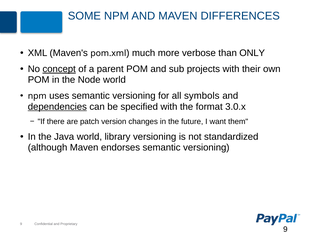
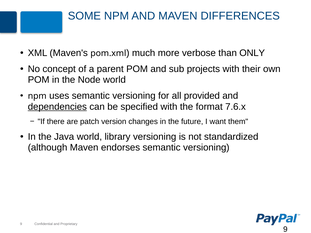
concept underline: present -> none
symbols: symbols -> provided
3.0.x: 3.0.x -> 7.6.x
